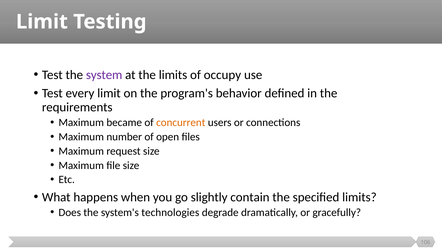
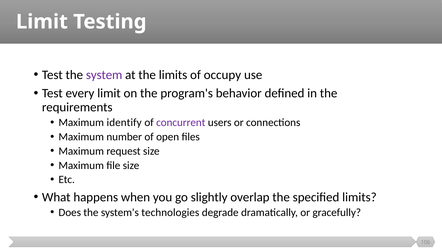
became: became -> identify
concurrent colour: orange -> purple
contain: contain -> overlap
